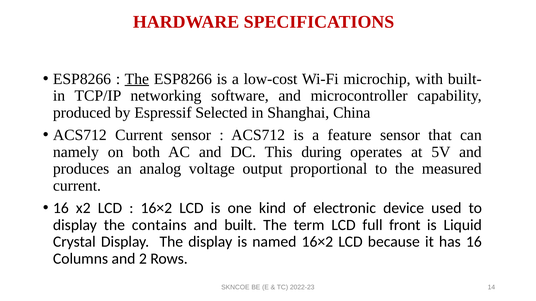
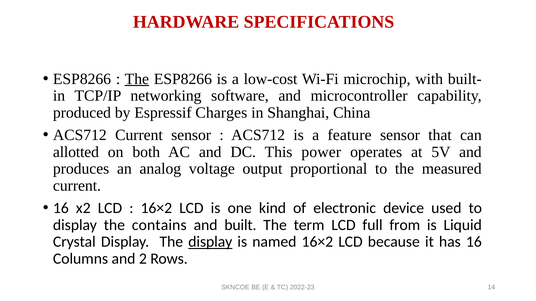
Selected: Selected -> Charges
namely: namely -> allotted
during: during -> power
front: front -> from
display at (210, 242) underline: none -> present
